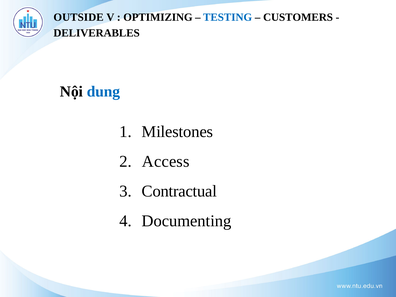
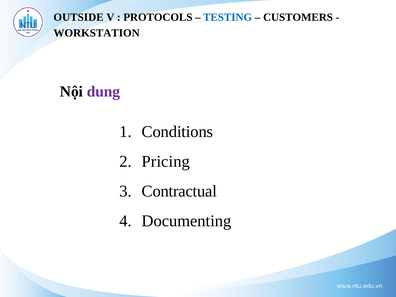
OPTIMIZING: OPTIMIZING -> PROTOCOLS
DELIVERABLES: DELIVERABLES -> WORKSTATION
dung colour: blue -> purple
Milestones: Milestones -> Conditions
Access: Access -> Pricing
